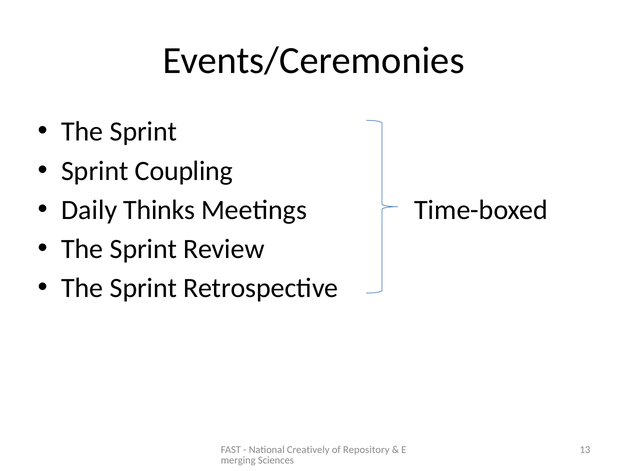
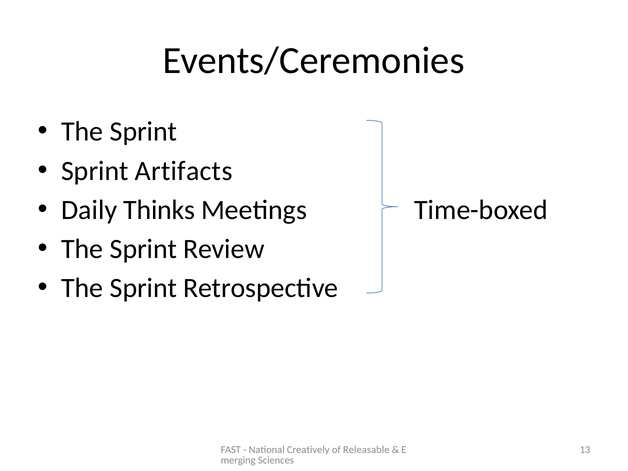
Coupling: Coupling -> Artifacts
Repository: Repository -> Releasable
